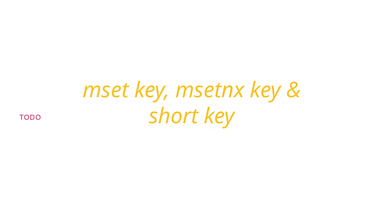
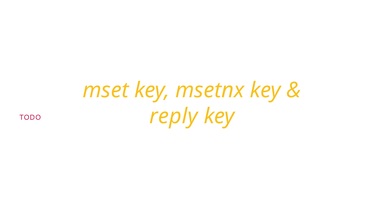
short: short -> reply
